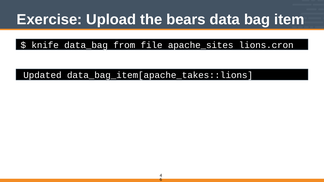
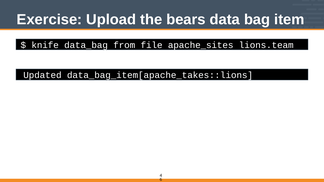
lions.cron: lions.cron -> lions.team
